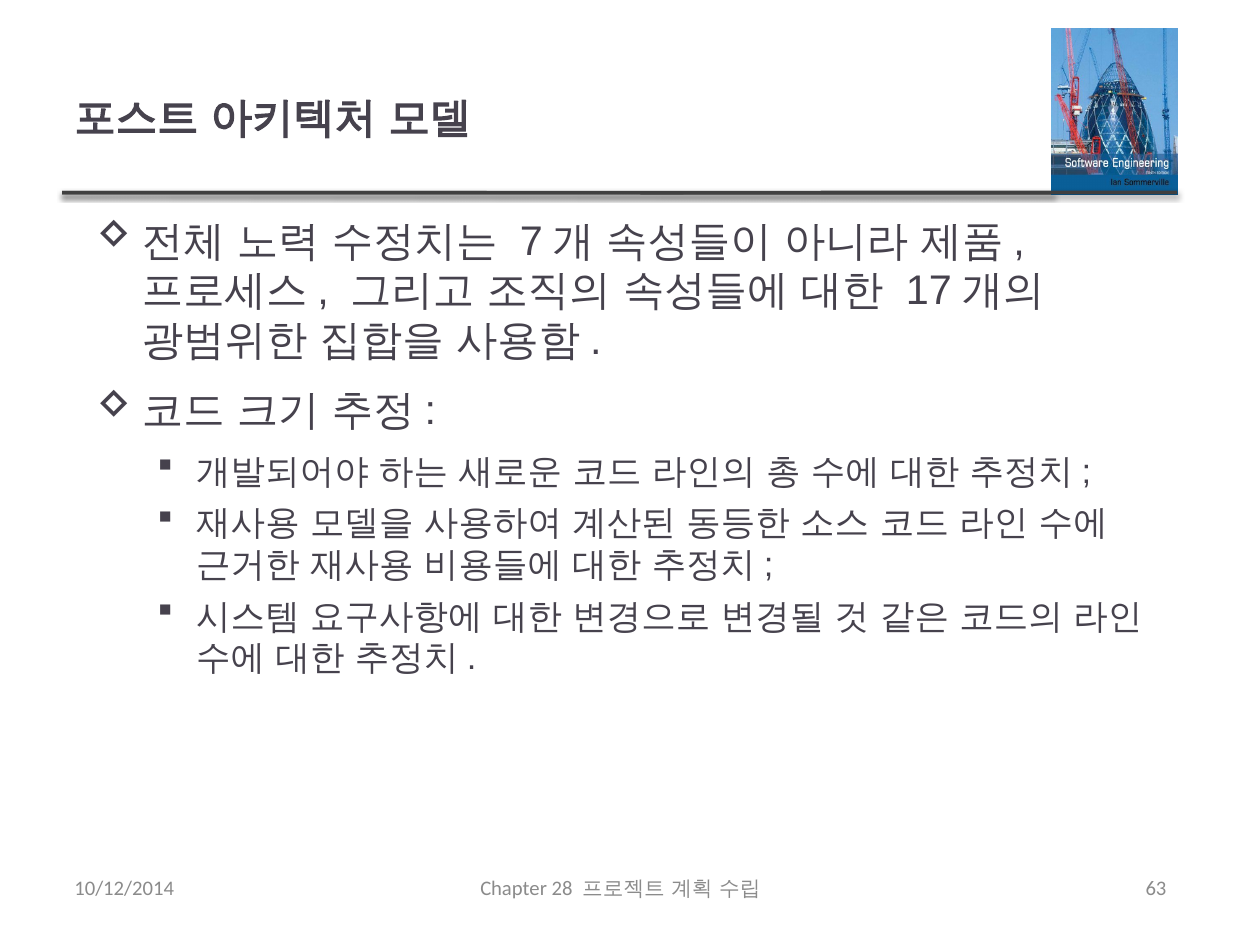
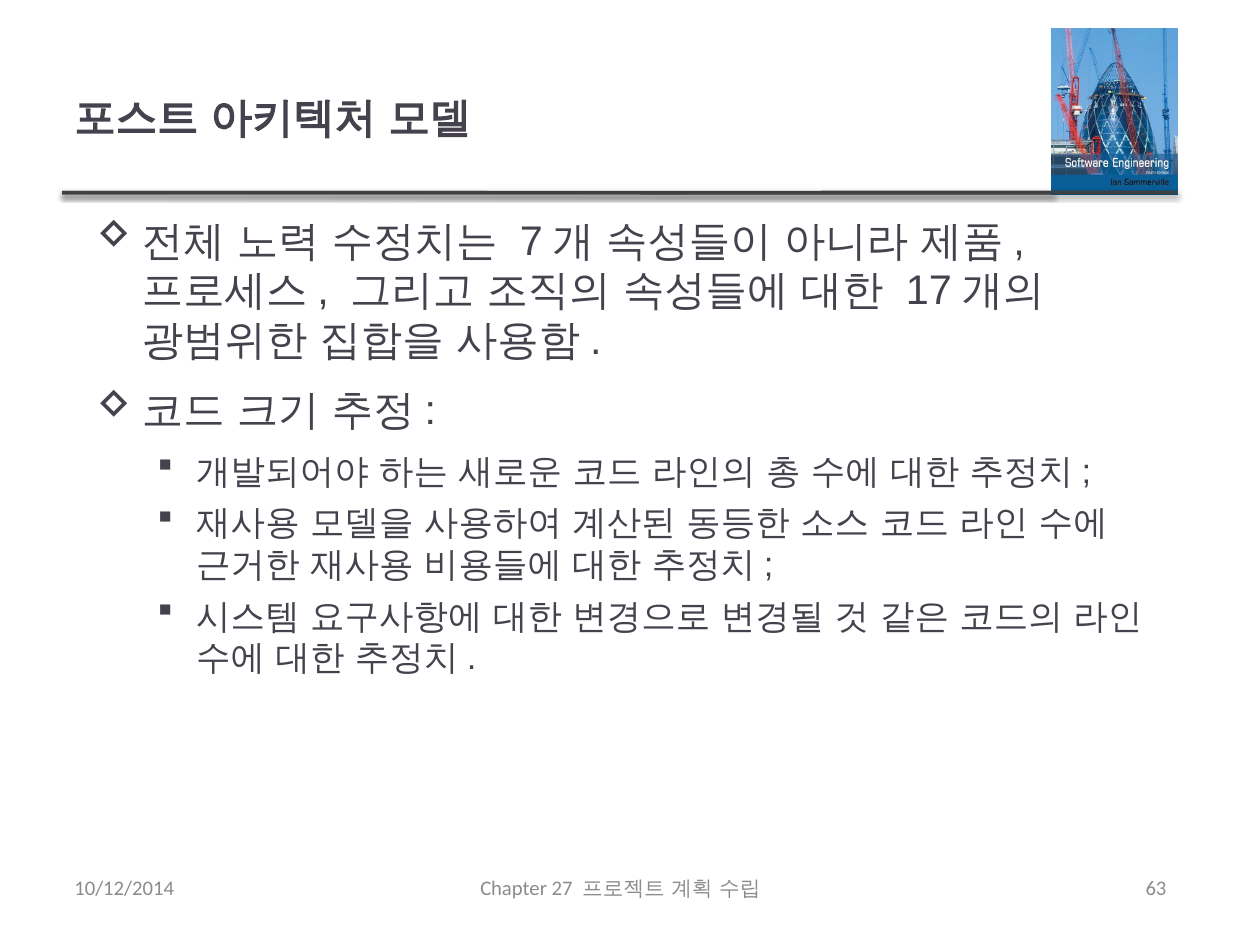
28: 28 -> 27
